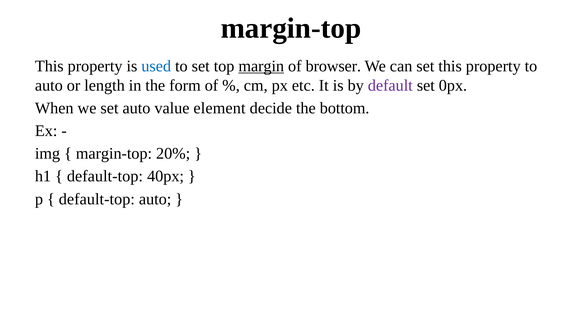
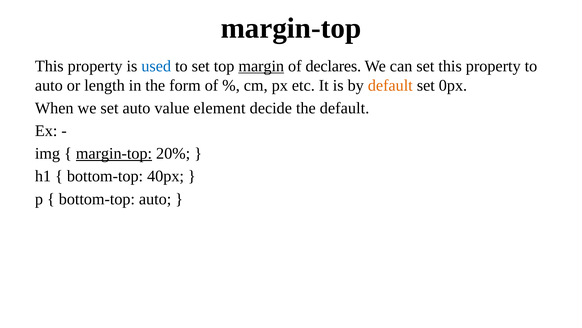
browser: browser -> declares
default at (390, 85) colour: purple -> orange
the bottom: bottom -> default
margin-top at (114, 153) underline: none -> present
default-top at (105, 176): default-top -> bottom-top
default-top at (97, 199): default-top -> bottom-top
